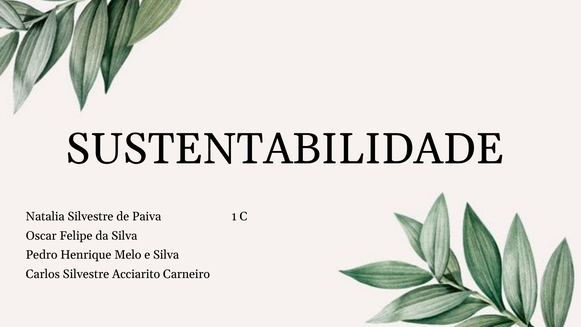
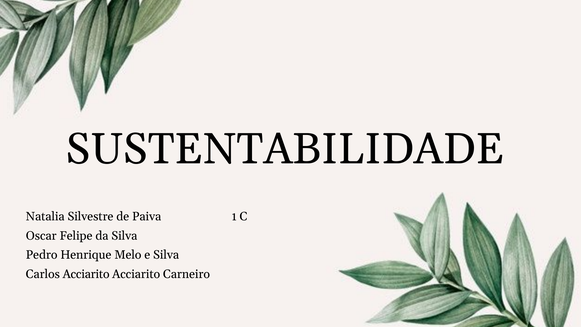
Carlos Silvestre: Silvestre -> Acciarito
